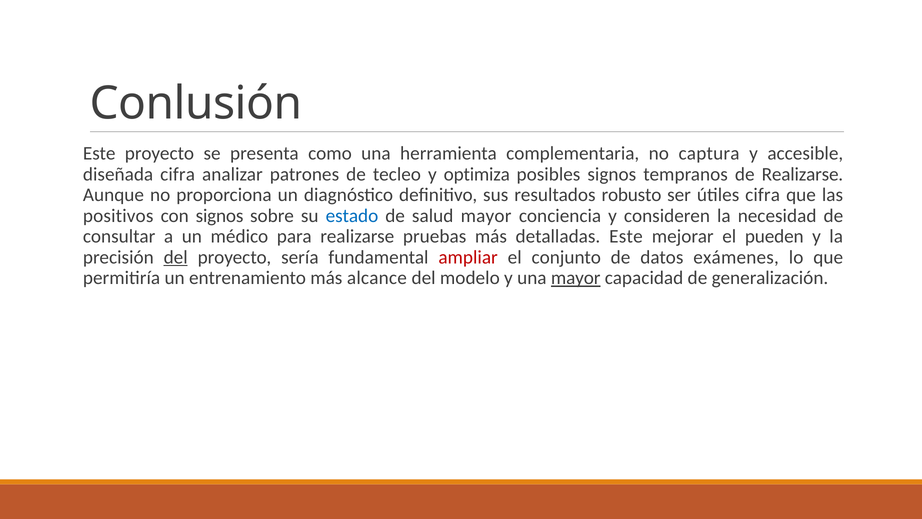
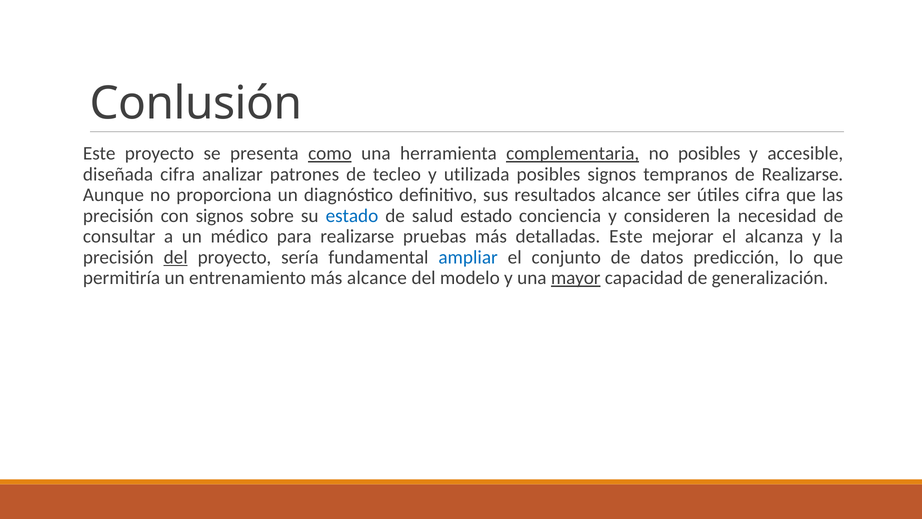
como underline: none -> present
complementaria underline: none -> present
no captura: captura -> posibles
optimiza: optimiza -> utilizada
resultados robusto: robusto -> alcance
positivos at (118, 216): positivos -> precisión
salud mayor: mayor -> estado
pueden: pueden -> alcanza
ampliar colour: red -> blue
exámenes: exámenes -> predicción
